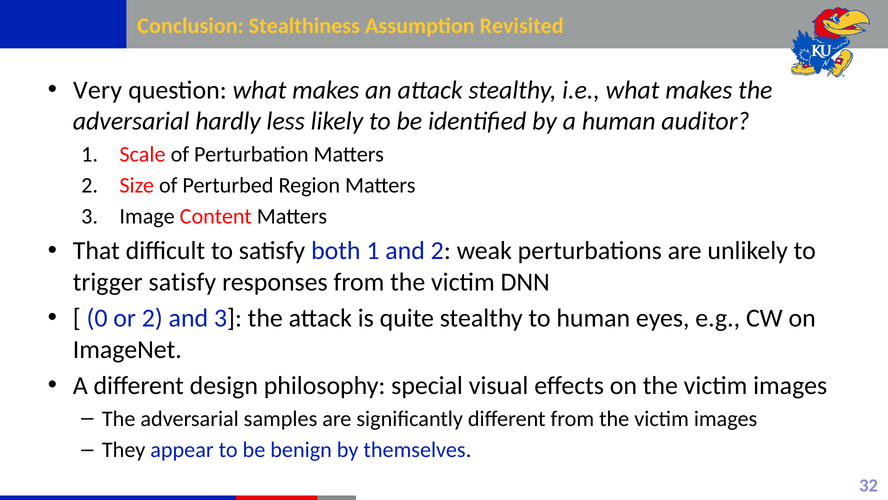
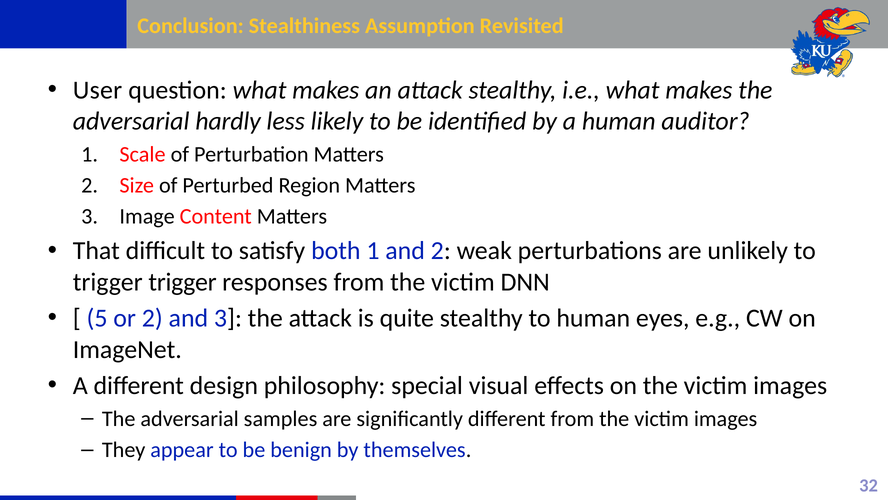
Very: Very -> User
trigger satisfy: satisfy -> trigger
0: 0 -> 5
